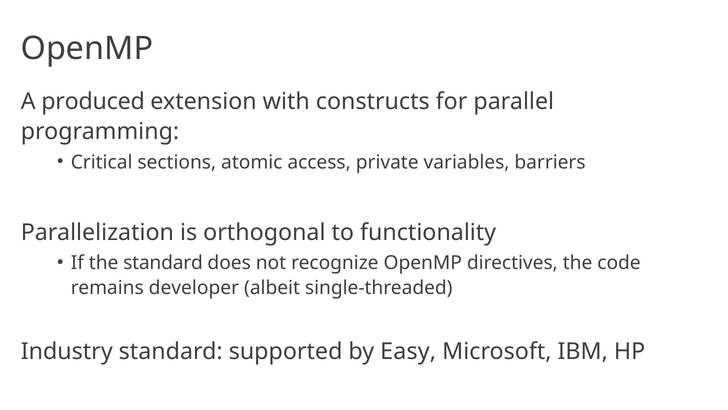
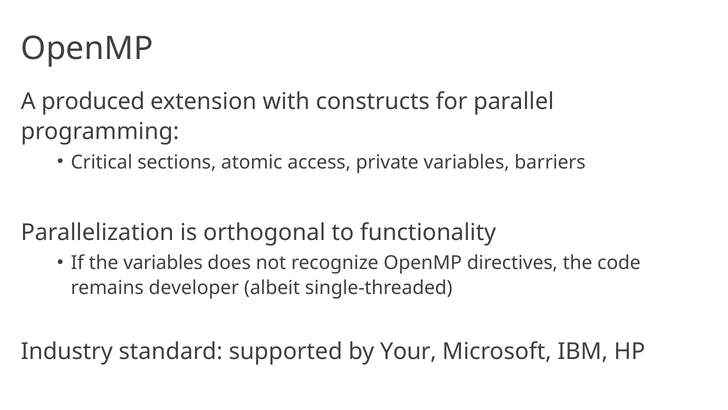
the standard: standard -> variables
Easy: Easy -> Your
